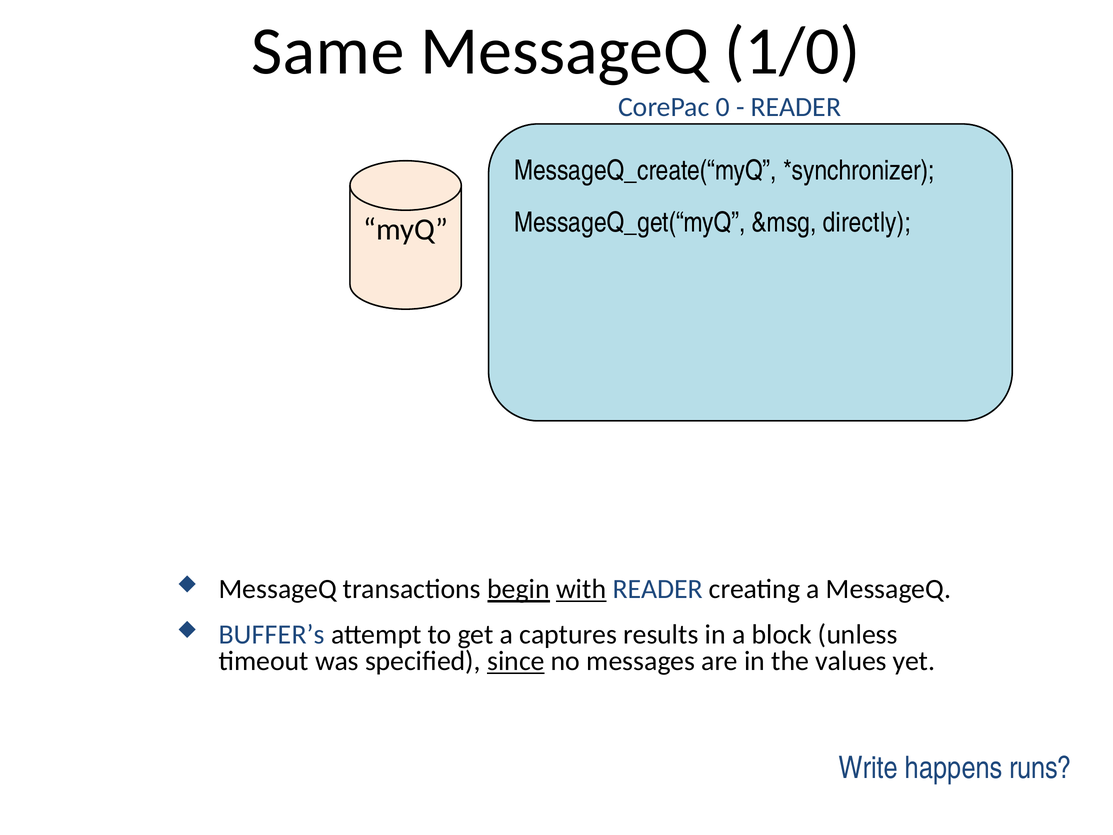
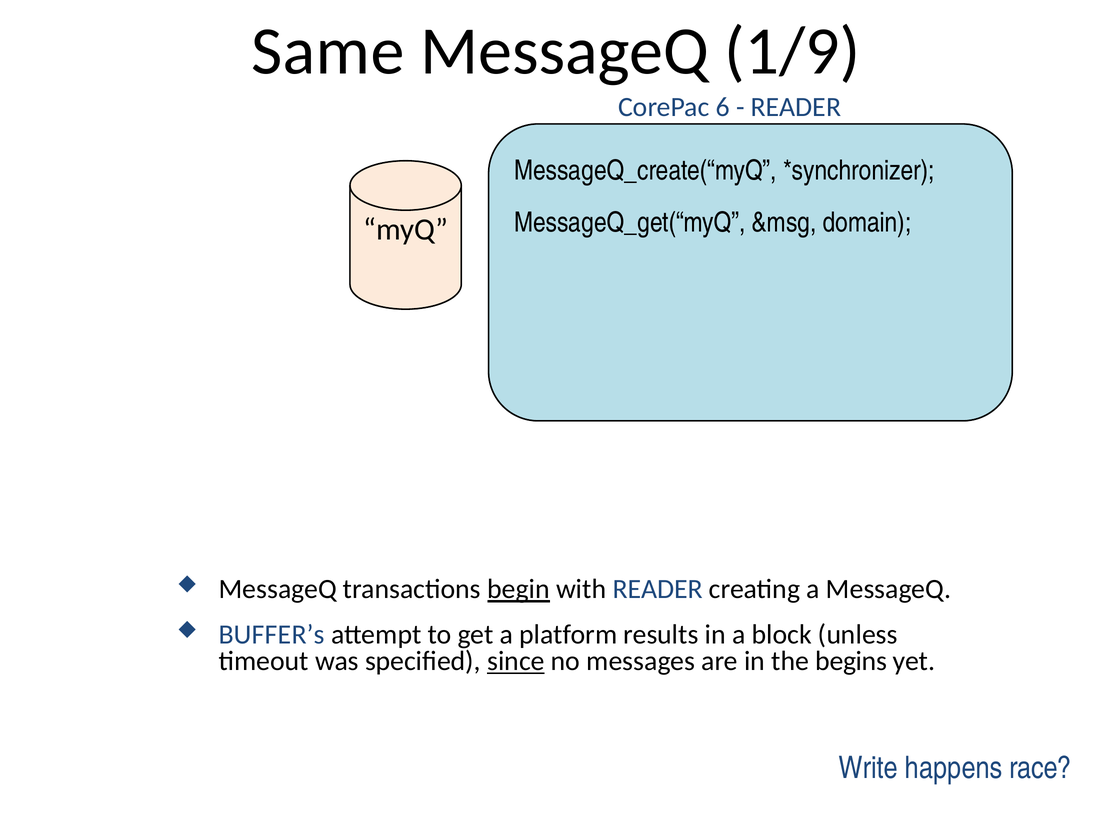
1/0: 1/0 -> 1/9
0: 0 -> 6
directly: directly -> domain
with underline: present -> none
captures: captures -> platform
values: values -> begins
runs: runs -> race
